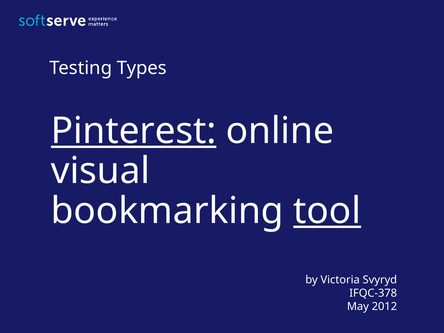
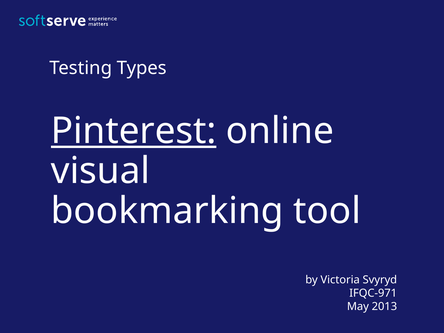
tool underline: present -> none
IFQC-378: IFQC-378 -> IFQC-971
2012: 2012 -> 2013
